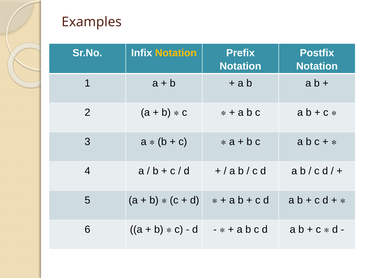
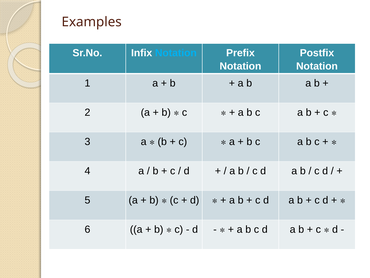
Notation at (176, 53) colour: yellow -> light blue
